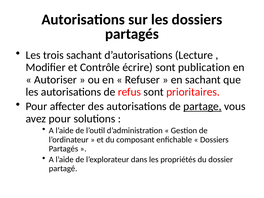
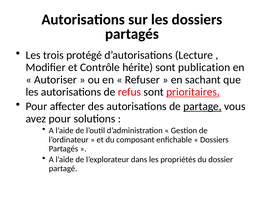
trois sachant: sachant -> protégé
écrire: écrire -> hérite
prioritaires underline: none -> present
